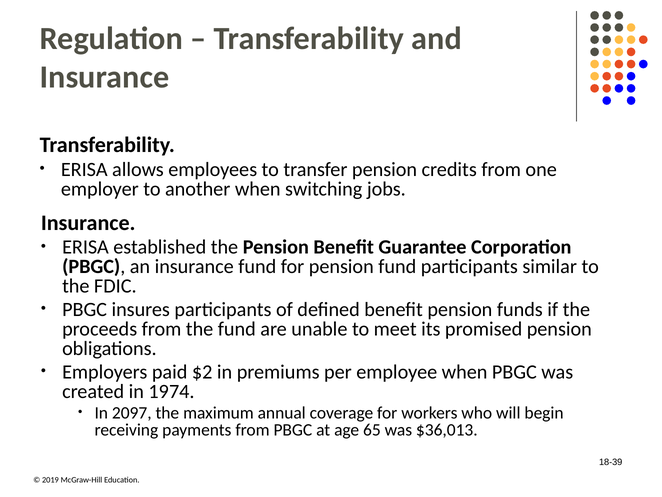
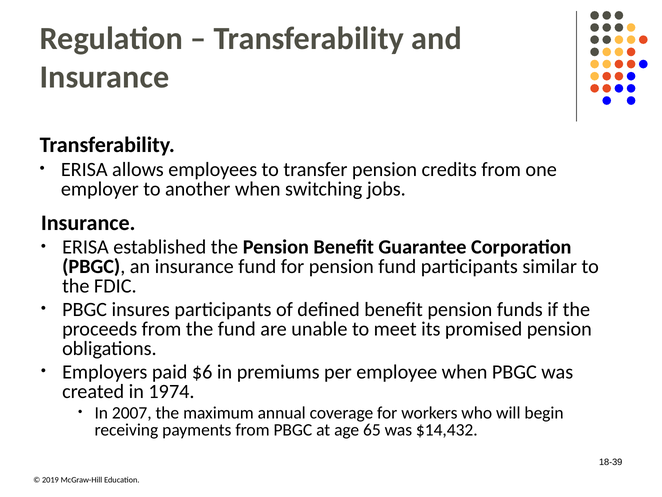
$2: $2 -> $6
2097: 2097 -> 2007
$36,013: $36,013 -> $14,432
